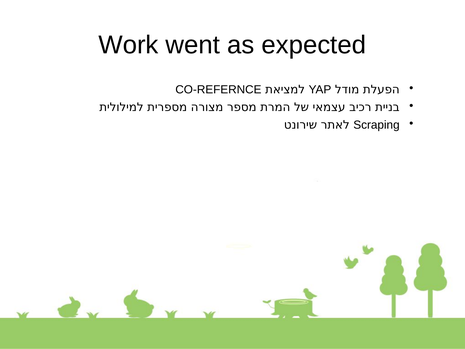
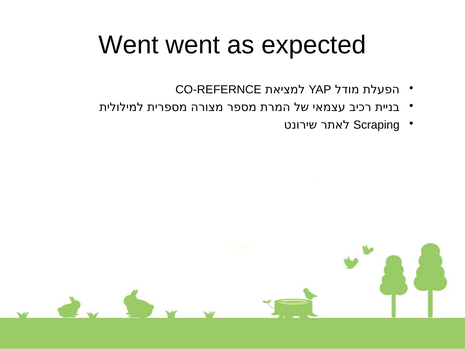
Work at (128, 45): Work -> Went
